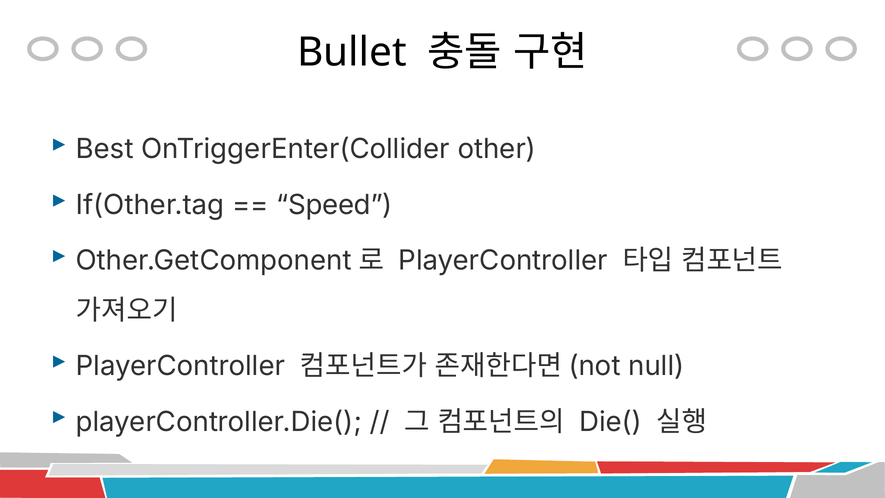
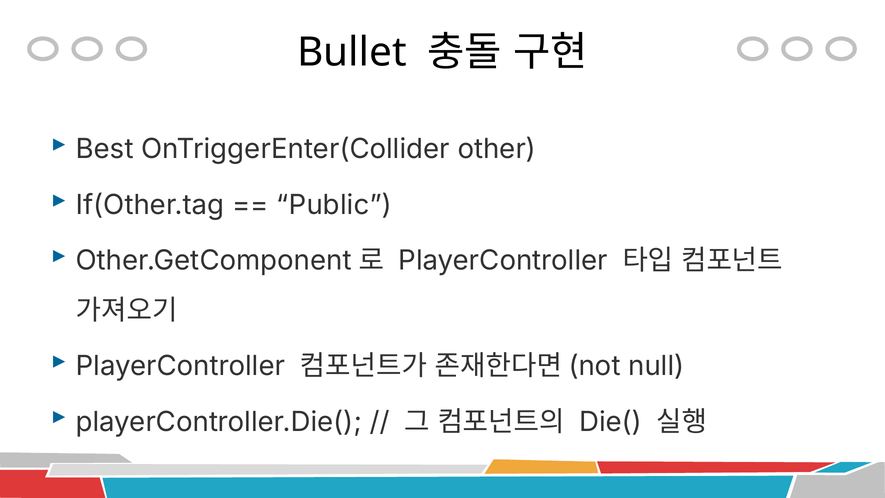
Speed: Speed -> Public
